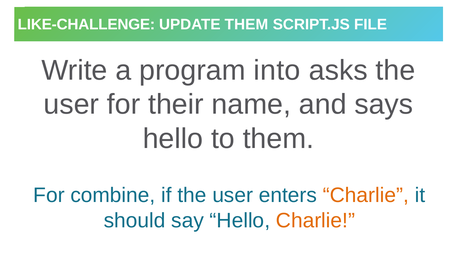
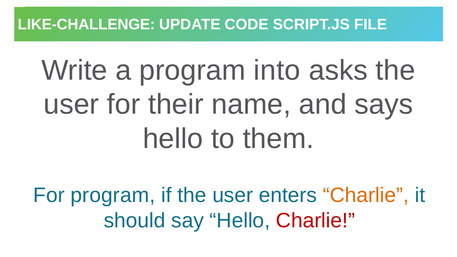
UPDATE THEM: THEM -> CODE
For combine: combine -> program
Charlie at (315, 221) colour: orange -> red
